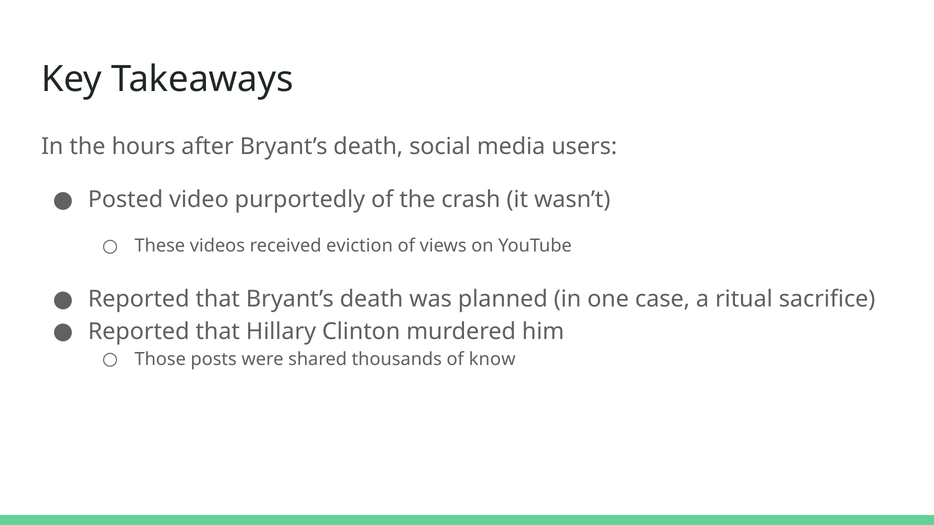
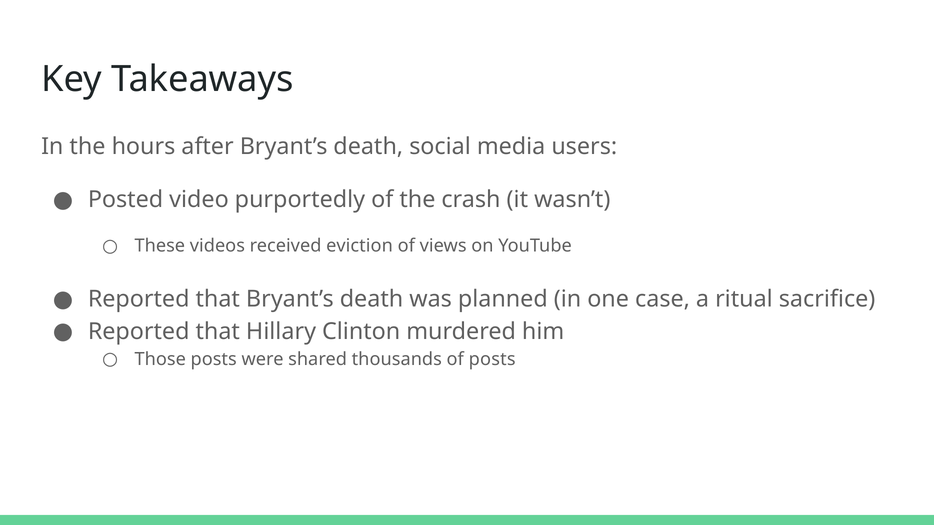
of know: know -> posts
